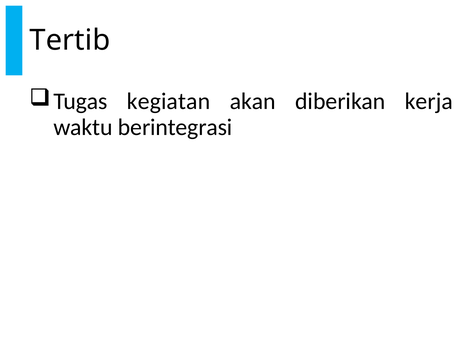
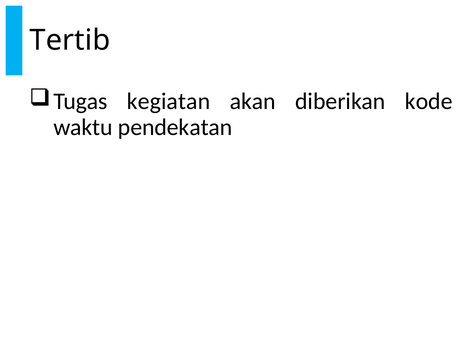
kerja: kerja -> kode
berintegrasi: berintegrasi -> pendekatan
